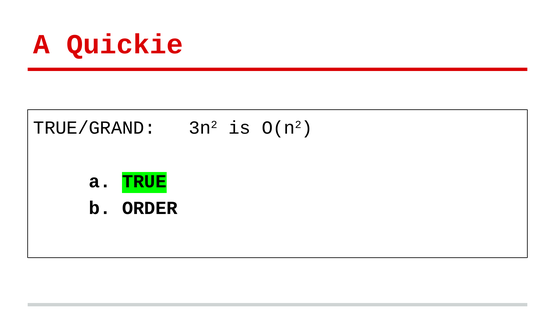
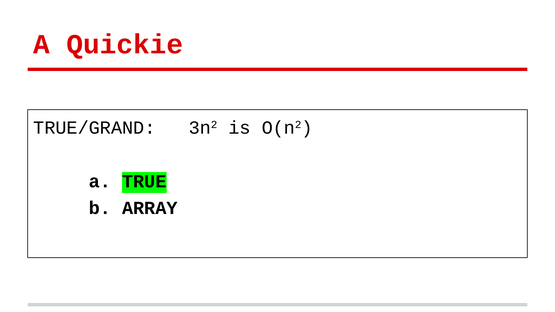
ORDER: ORDER -> ARRAY
